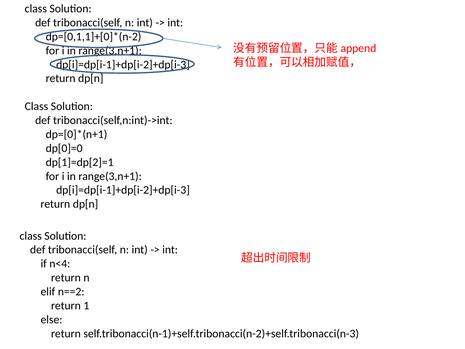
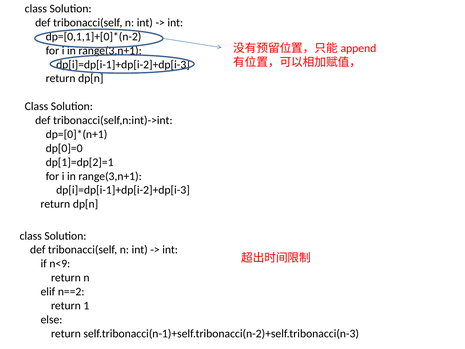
n<4: n<4 -> n<9
